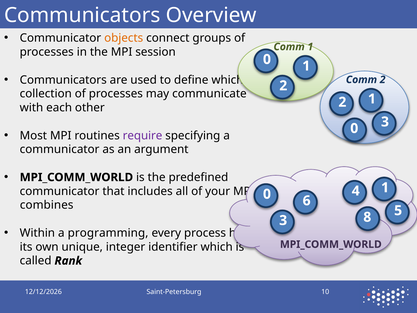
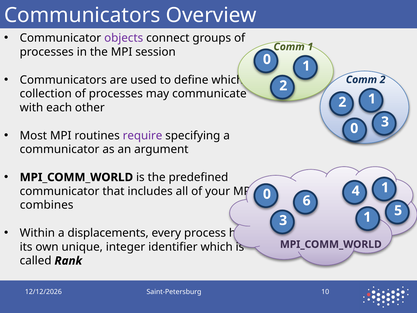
objects colour: orange -> purple
3 8: 8 -> 1
programming: programming -> displacements
